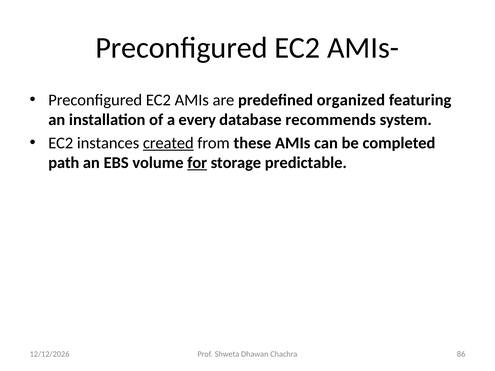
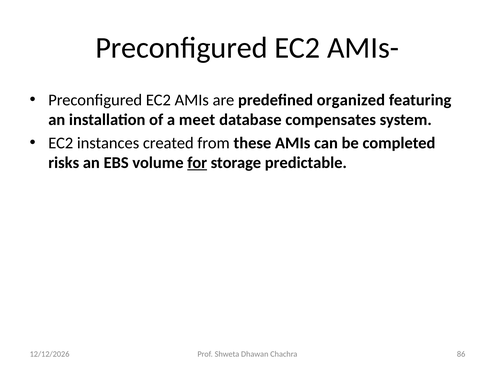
every: every -> meet
recommends: recommends -> compensates
created underline: present -> none
path: path -> risks
